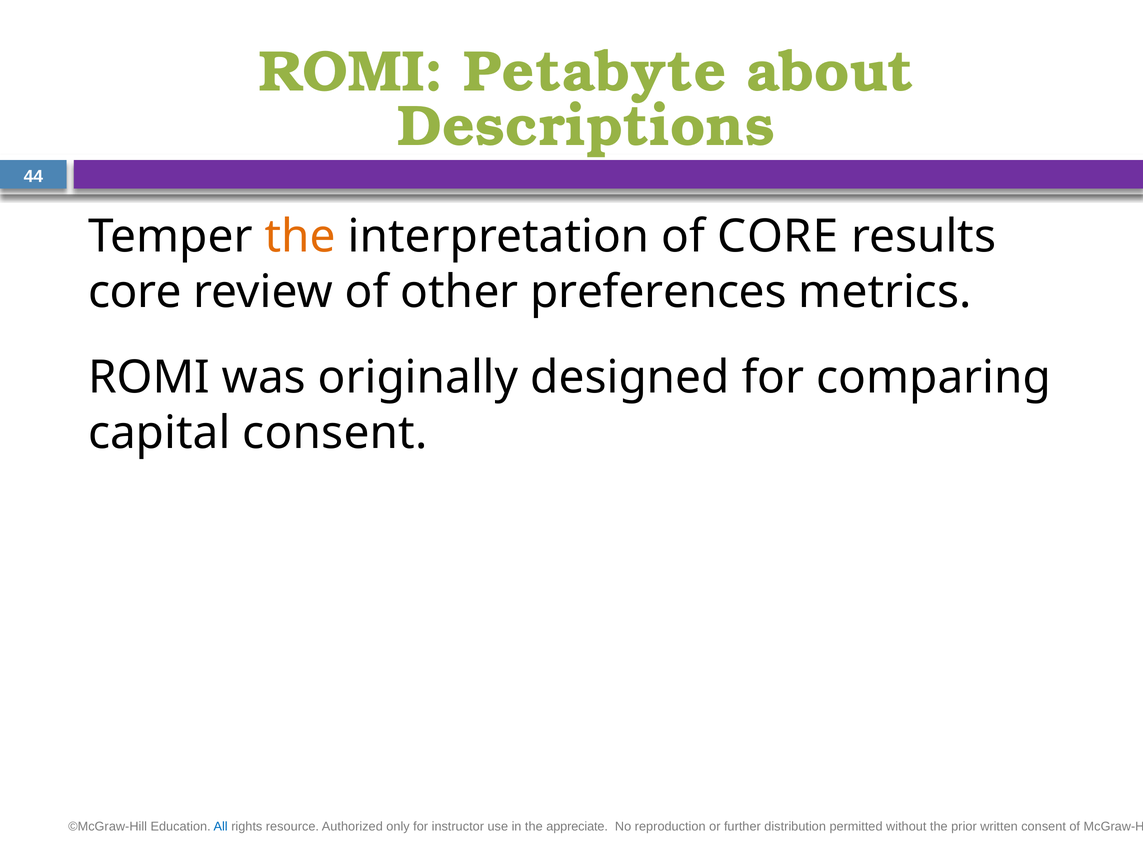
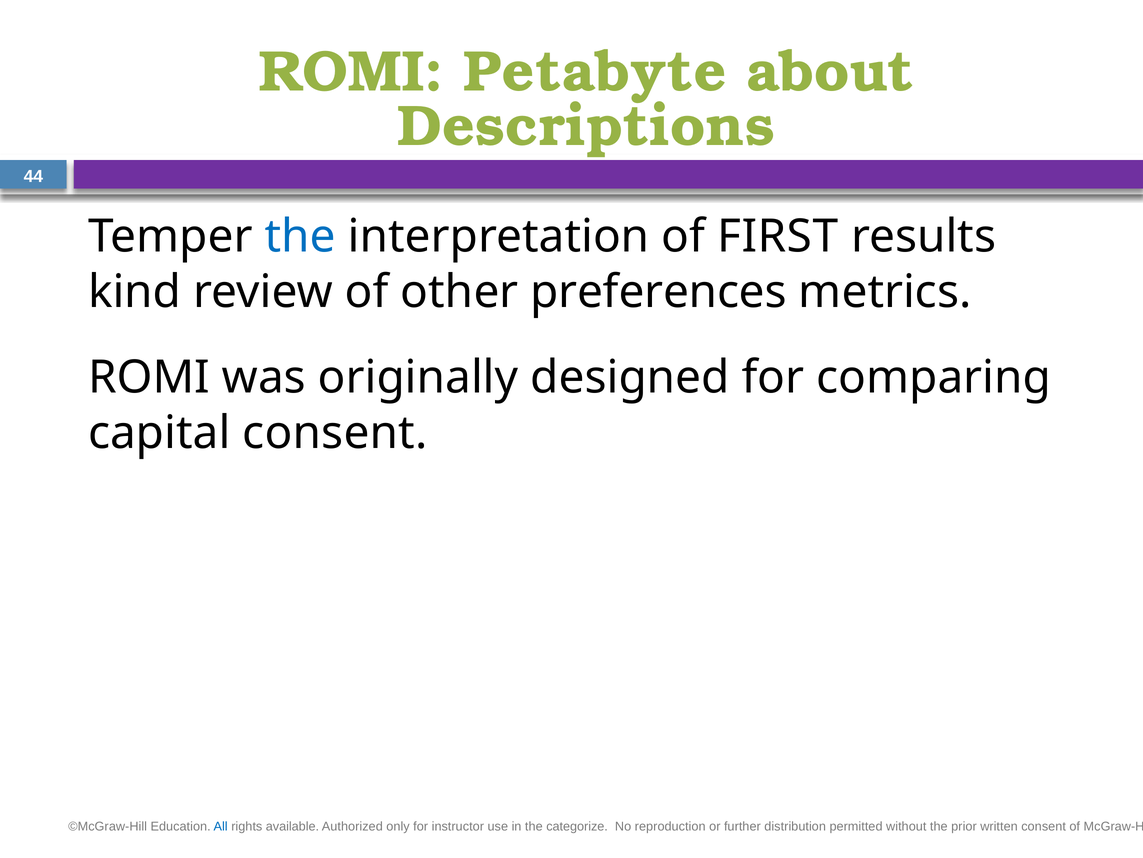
the at (300, 237) colour: orange -> blue
of CORE: CORE -> FIRST
core at (135, 292): core -> kind
resource: resource -> available
appreciate: appreciate -> categorize
